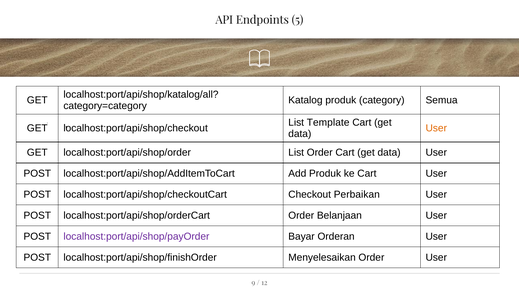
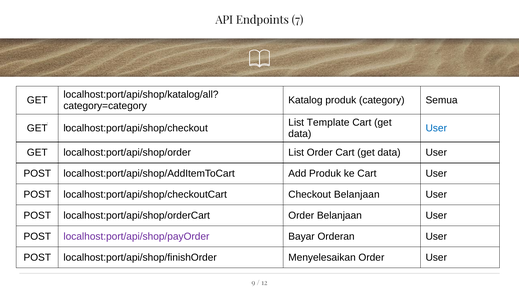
5: 5 -> 7
User at (436, 128) colour: orange -> blue
Checkout Perbaikan: Perbaikan -> Belanjaan
